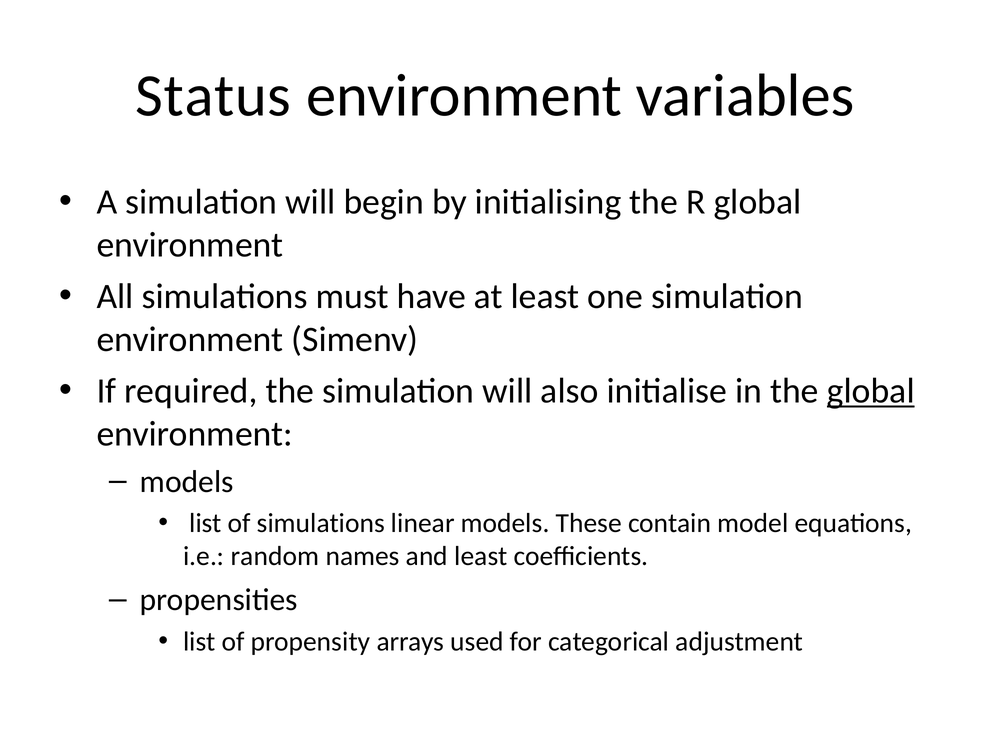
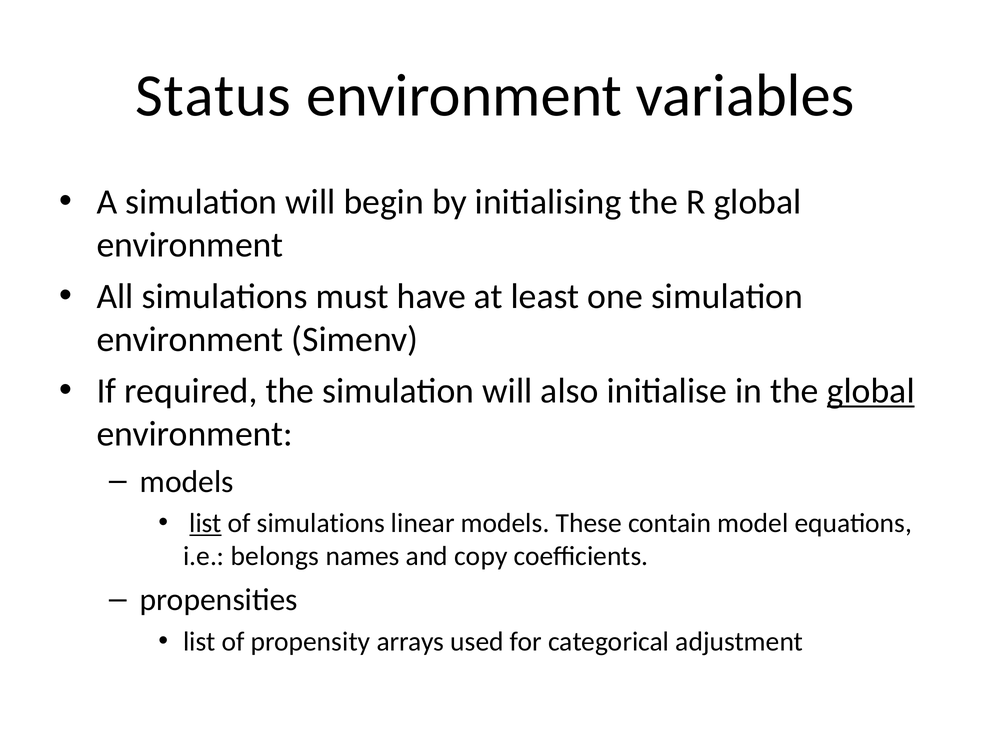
list at (205, 524) underline: none -> present
random: random -> belongs
and least: least -> copy
